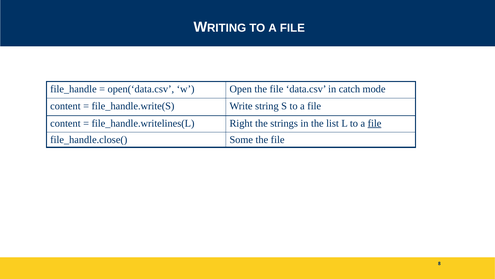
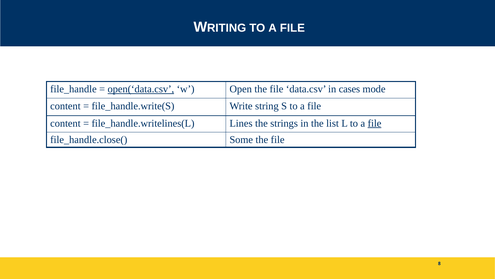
open(‘data.csv underline: none -> present
catch: catch -> cases
Right: Right -> Lines
